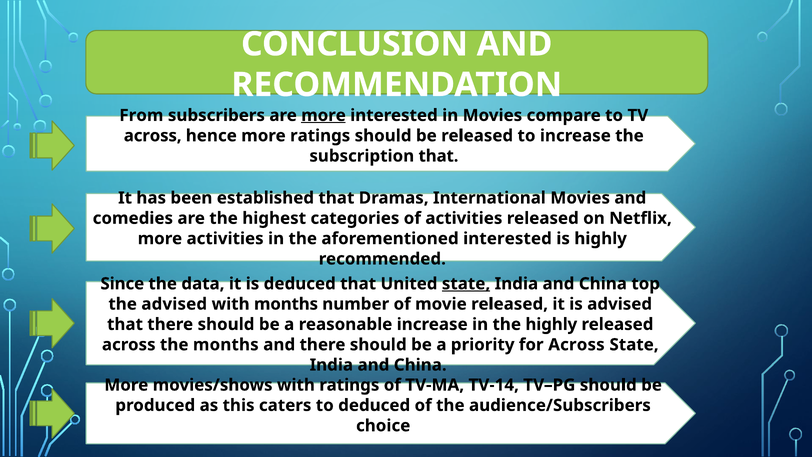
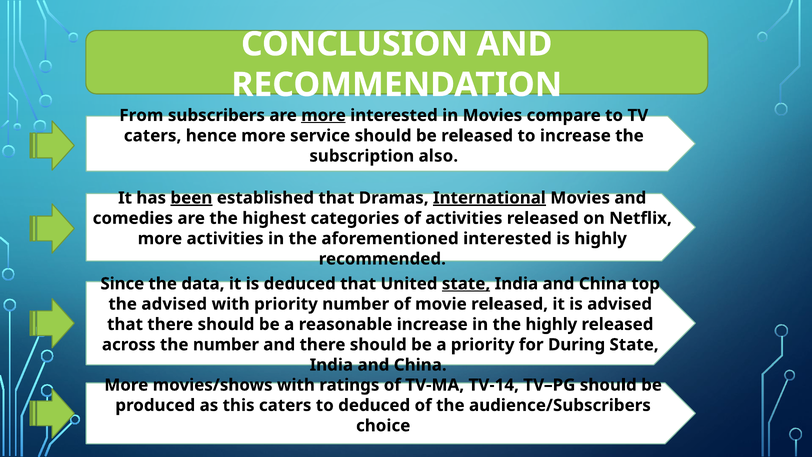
across at (153, 136): across -> caters
more ratings: ratings -> service
subscription that: that -> also
been underline: none -> present
International underline: none -> present
with months: months -> priority
the months: months -> number
for Across: Across -> During
